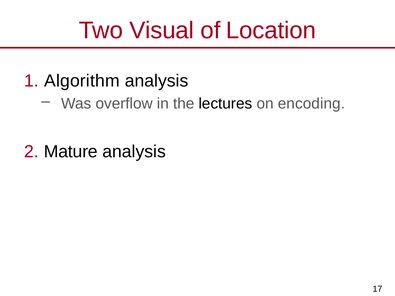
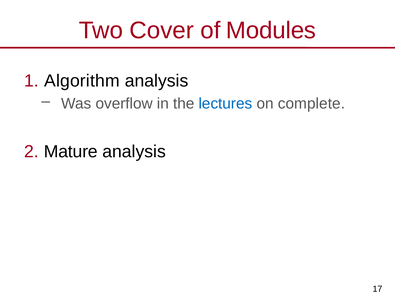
Visual: Visual -> Cover
Location: Location -> Modules
lectures colour: black -> blue
encoding: encoding -> complete
